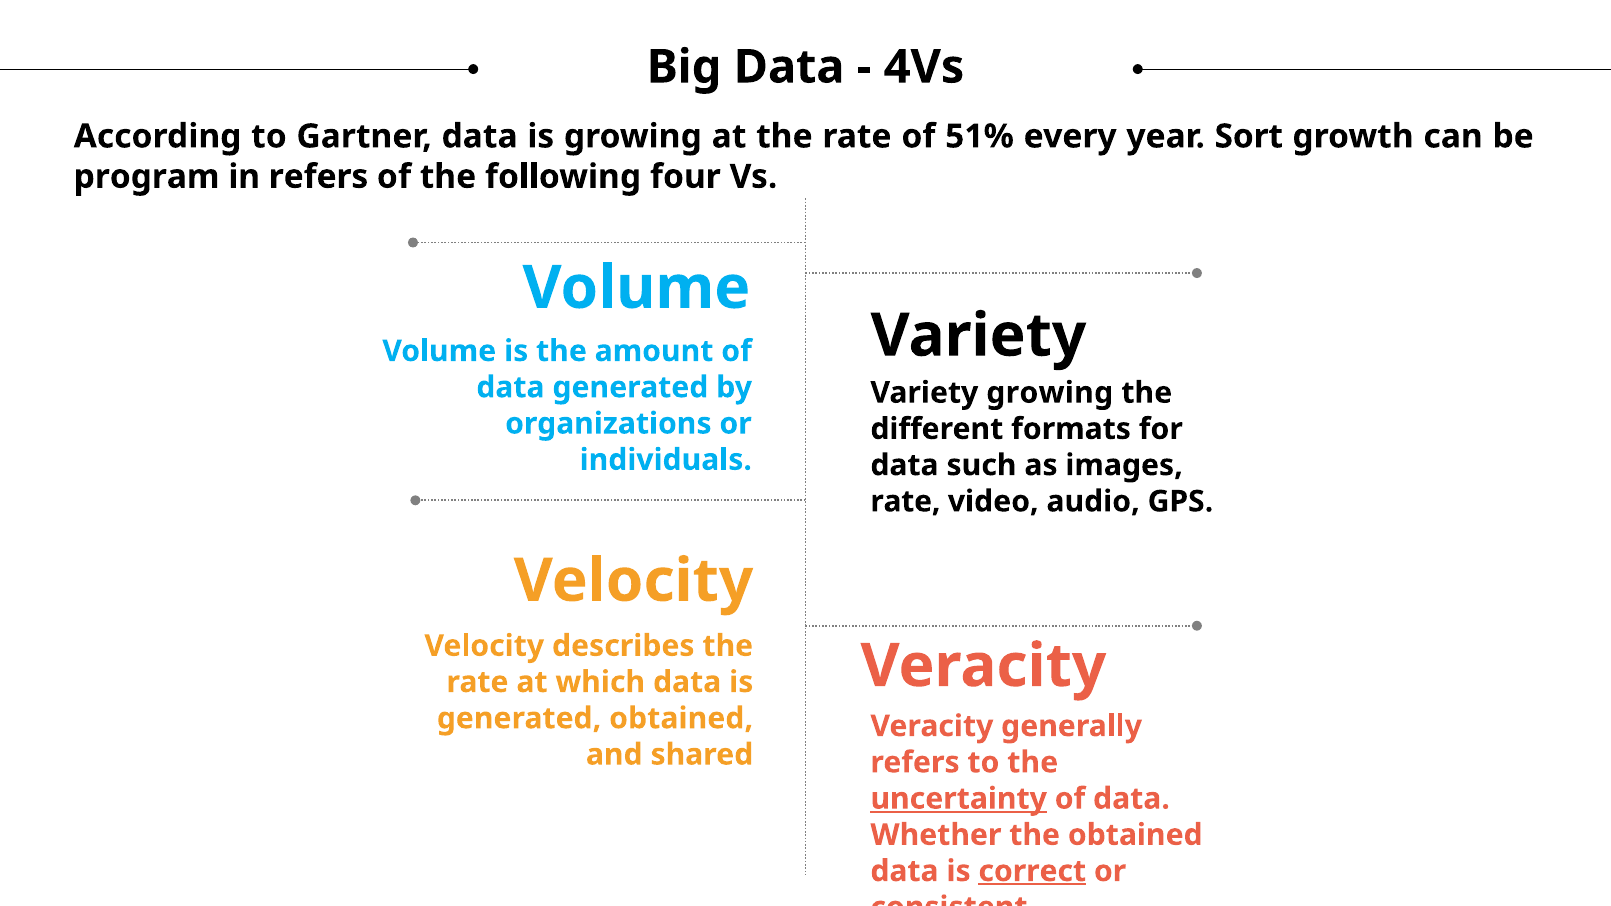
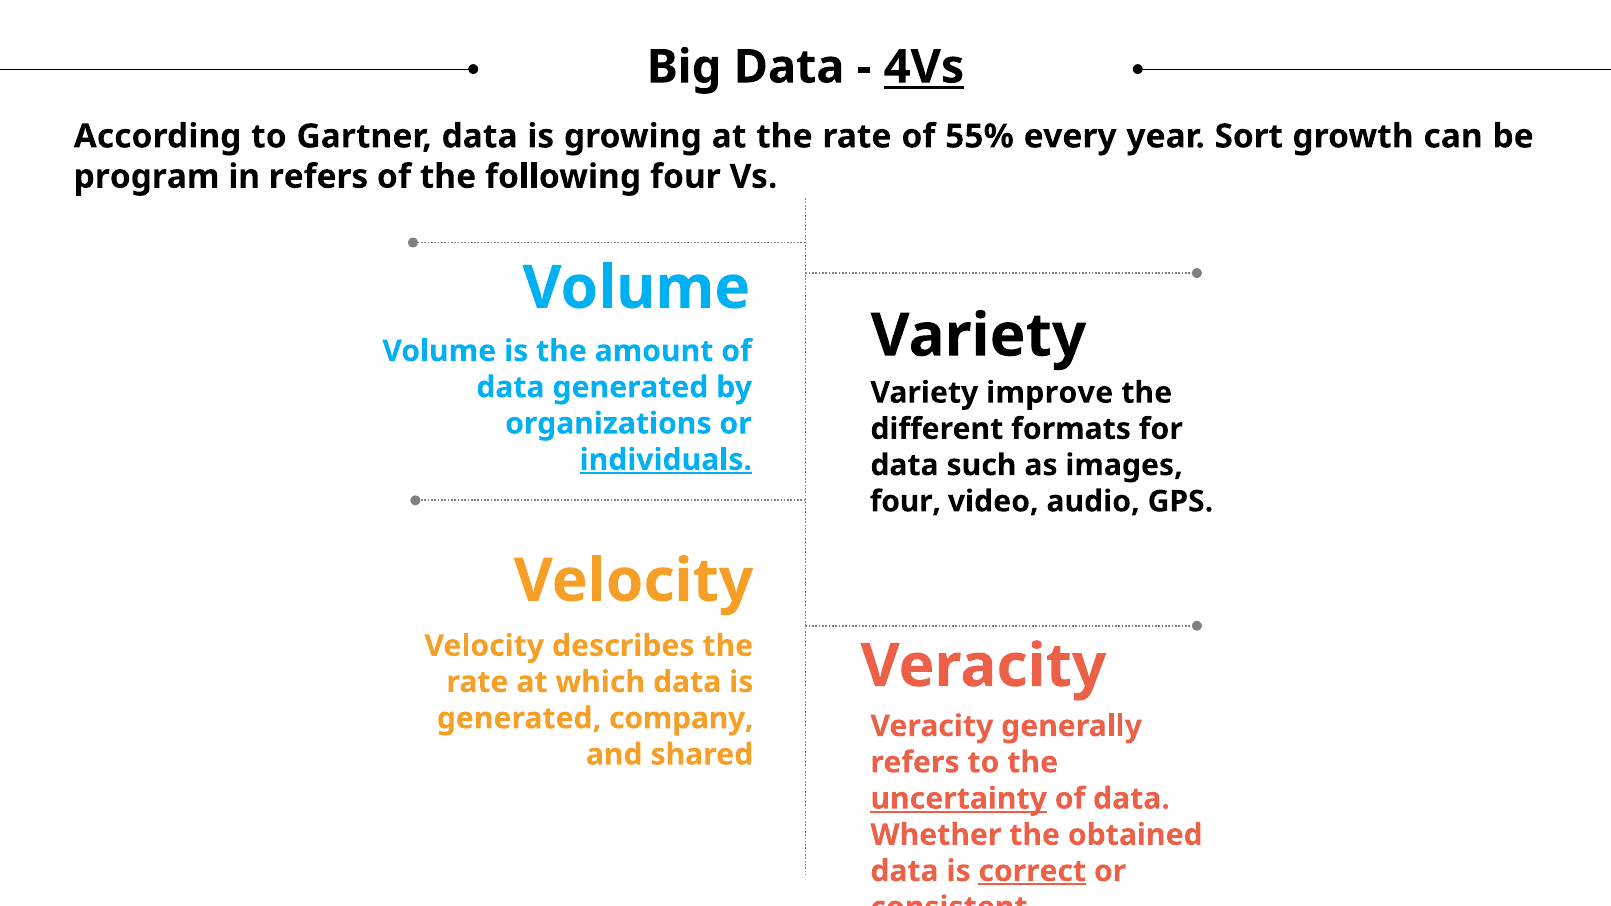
4Vs underline: none -> present
51%: 51% -> 55%
Variety growing: growing -> improve
individuals underline: none -> present
rate at (905, 502): rate -> four
generated obtained: obtained -> company
